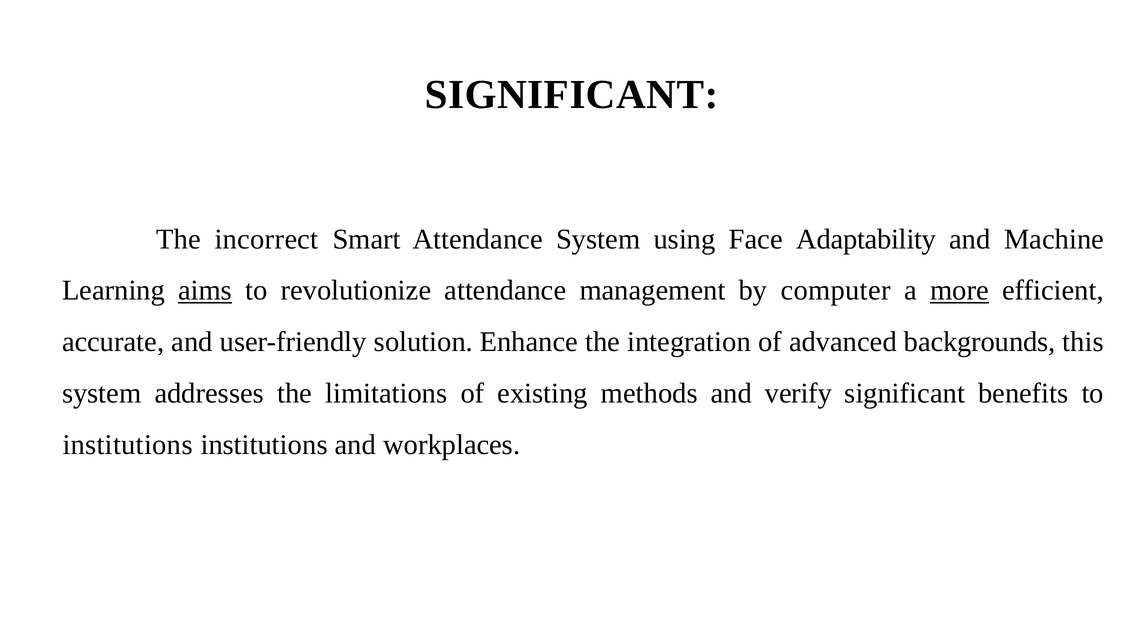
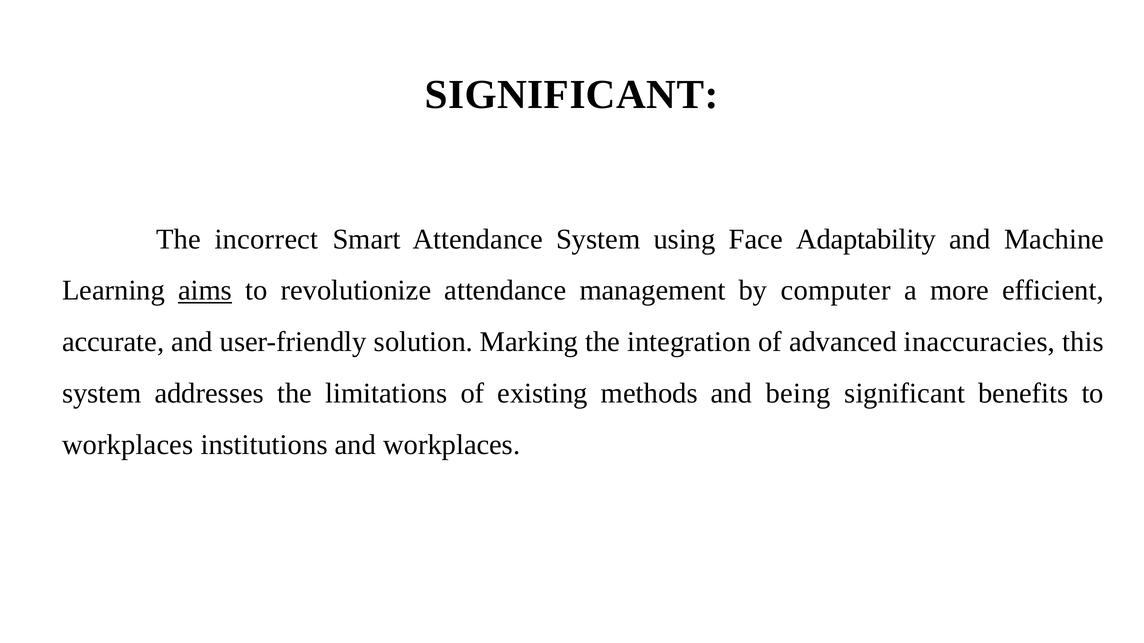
more underline: present -> none
Enhance: Enhance -> Marking
backgrounds: backgrounds -> inaccuracies
verify: verify -> being
institutions at (128, 445): institutions -> workplaces
